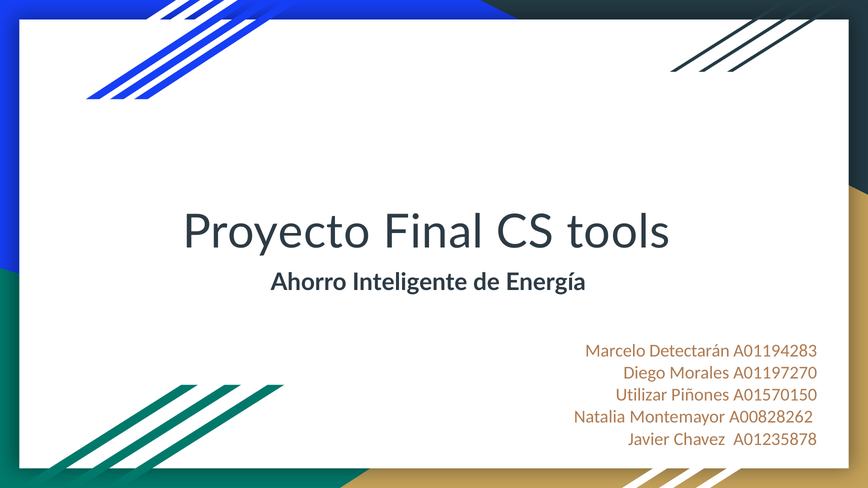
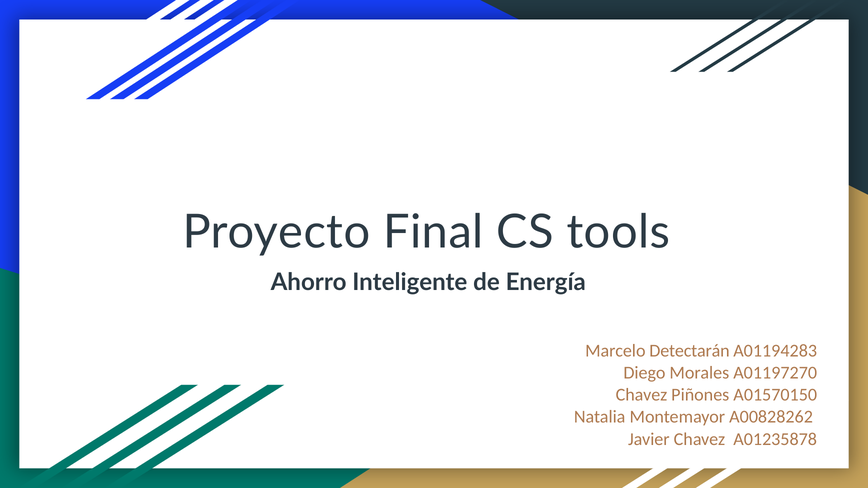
Utilizar at (641, 395): Utilizar -> Chavez
